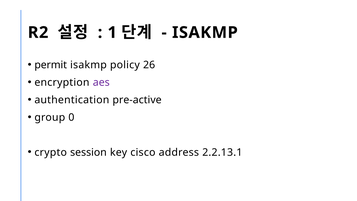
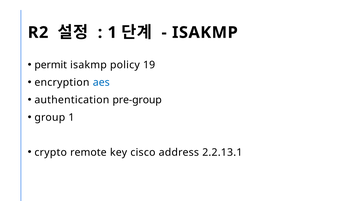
26: 26 -> 19
aes colour: purple -> blue
pre-active: pre-active -> pre-group
group 0: 0 -> 1
session: session -> remote
